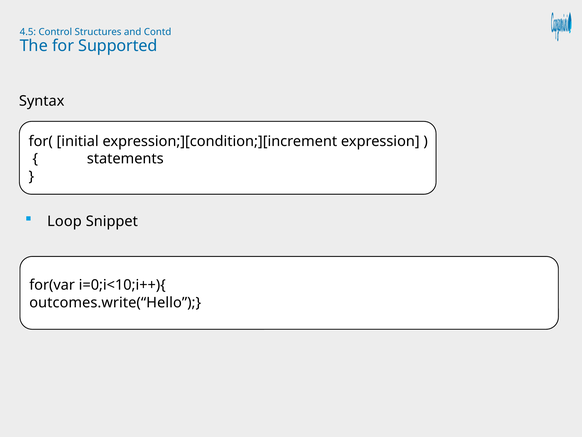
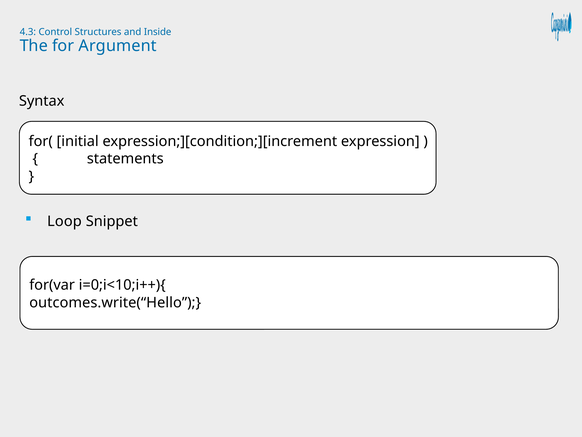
4.5: 4.5 -> 4.3
Contd: Contd -> Inside
Supported: Supported -> Argument
